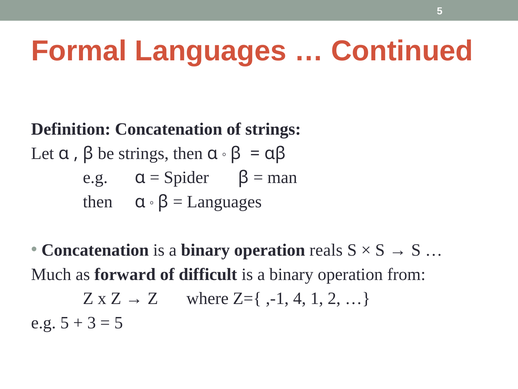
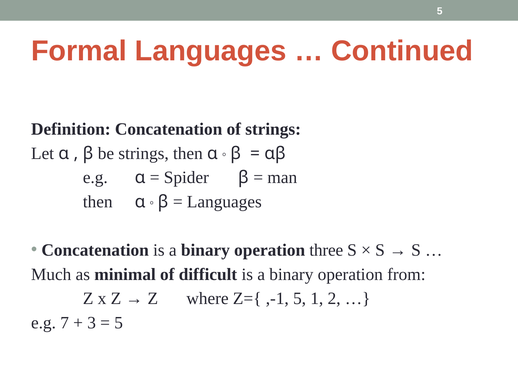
reals: reals -> three
forward: forward -> minimal
,-1 4: 4 -> 5
e.g 5: 5 -> 7
